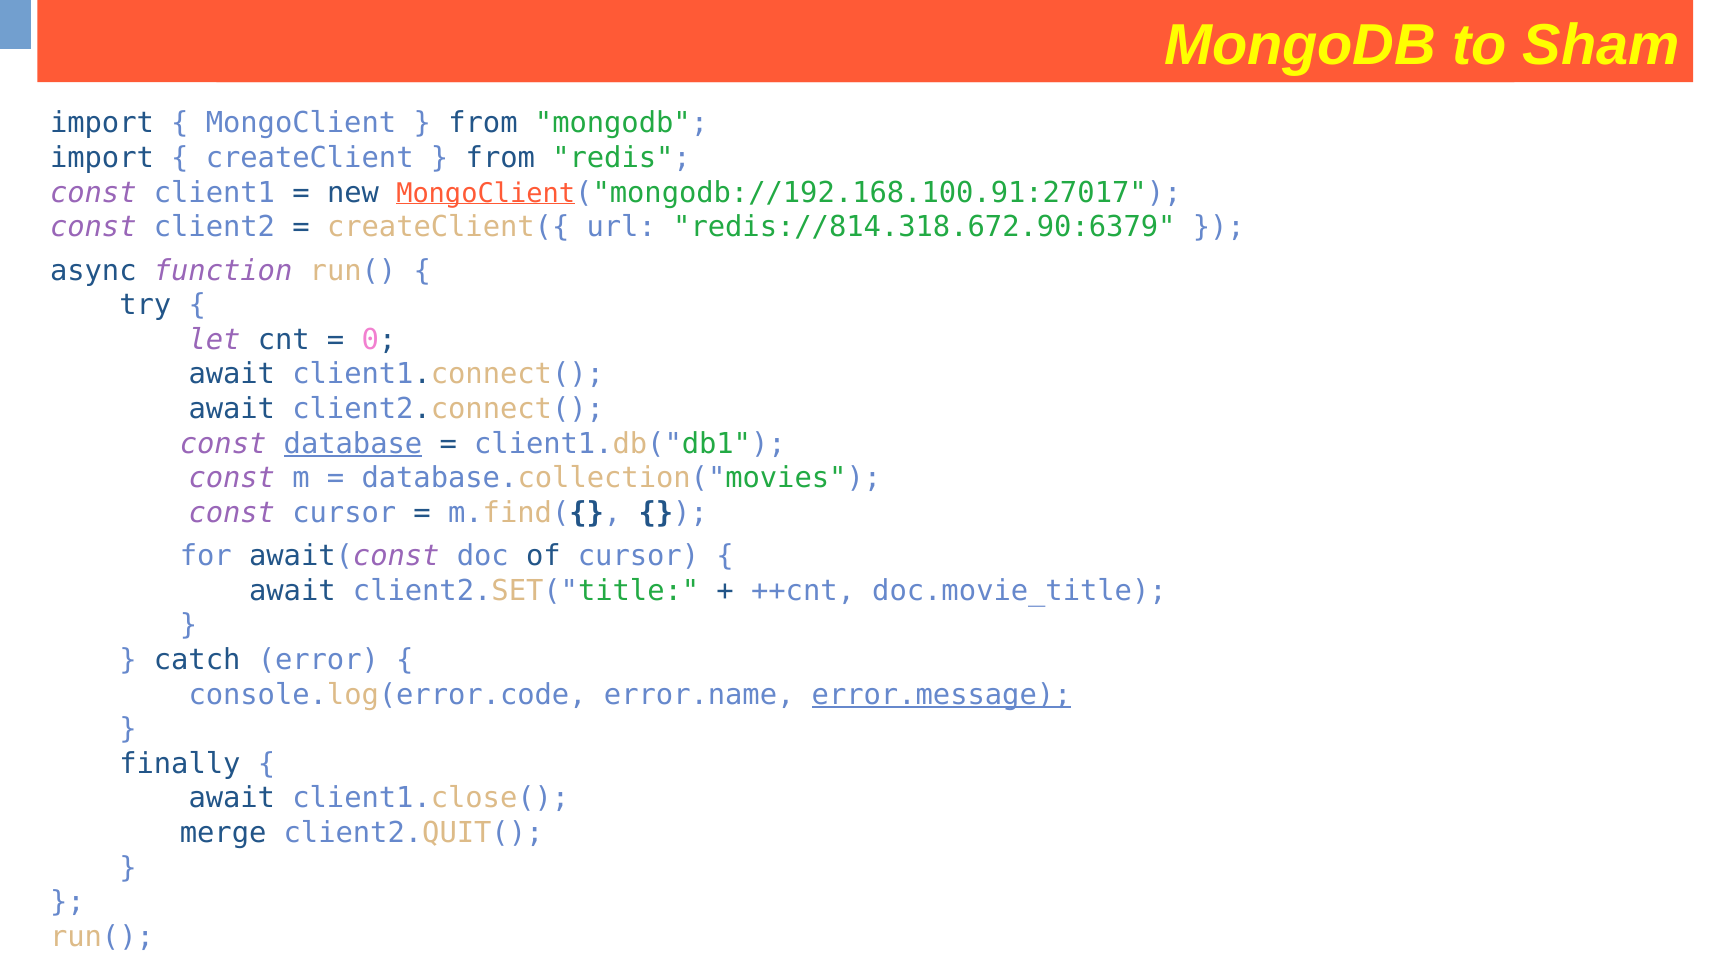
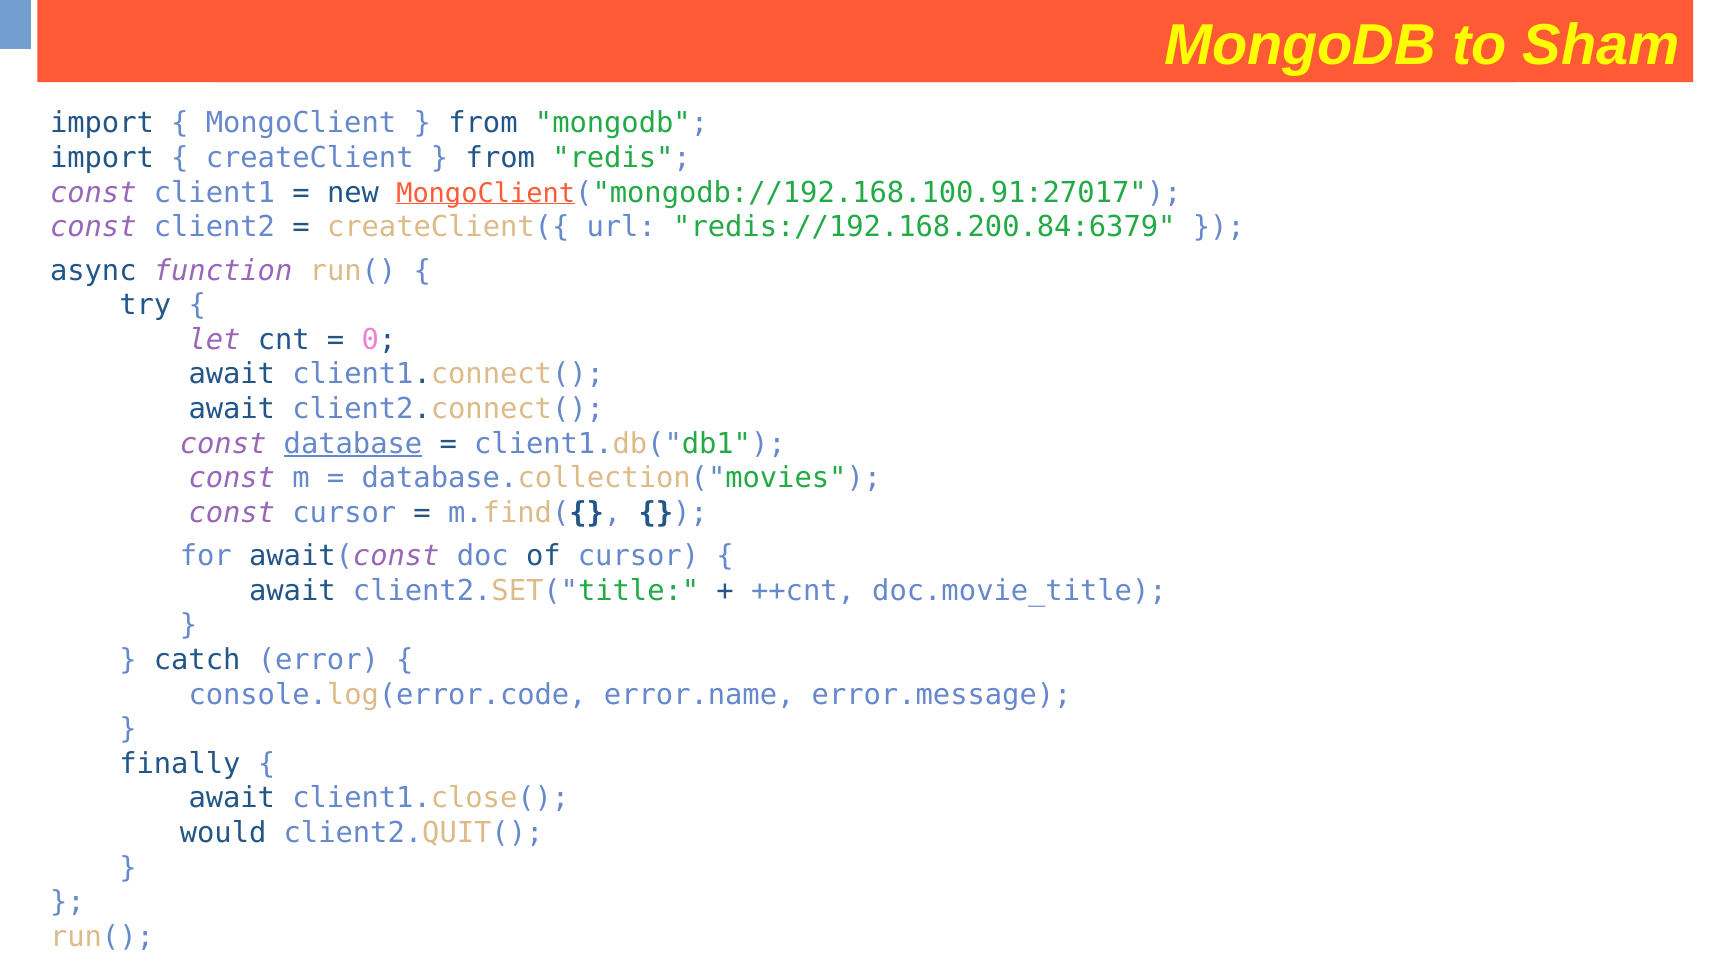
redis://814.318.672.90:6379: redis://814.318.672.90:6379 -> redis://192.168.200.84:6379
error.message underline: present -> none
merge: merge -> would
